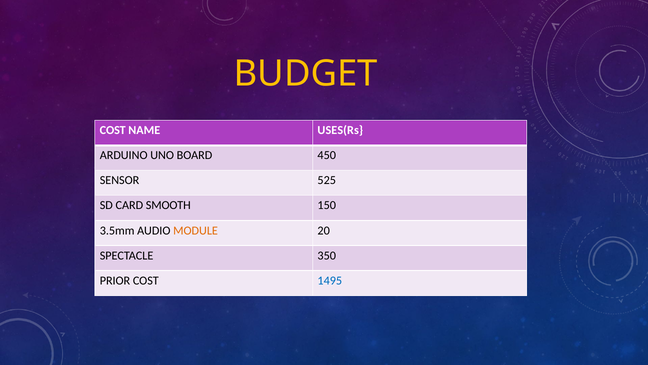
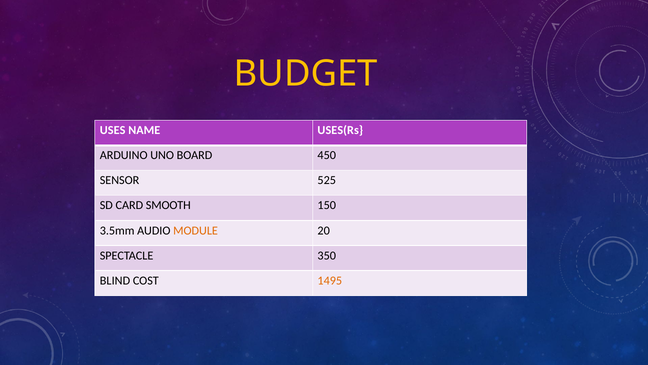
COST at (113, 130): COST -> USES
PRIOR: PRIOR -> BLIND
1495 colour: blue -> orange
